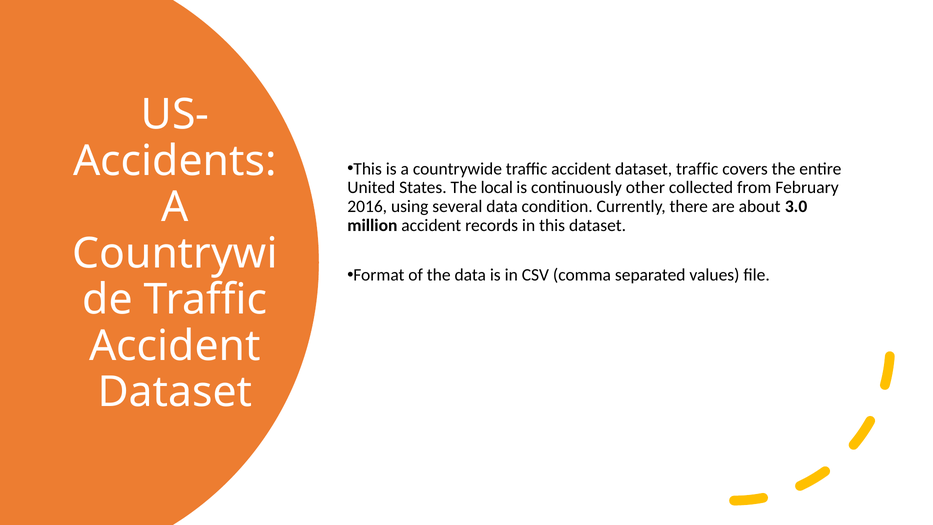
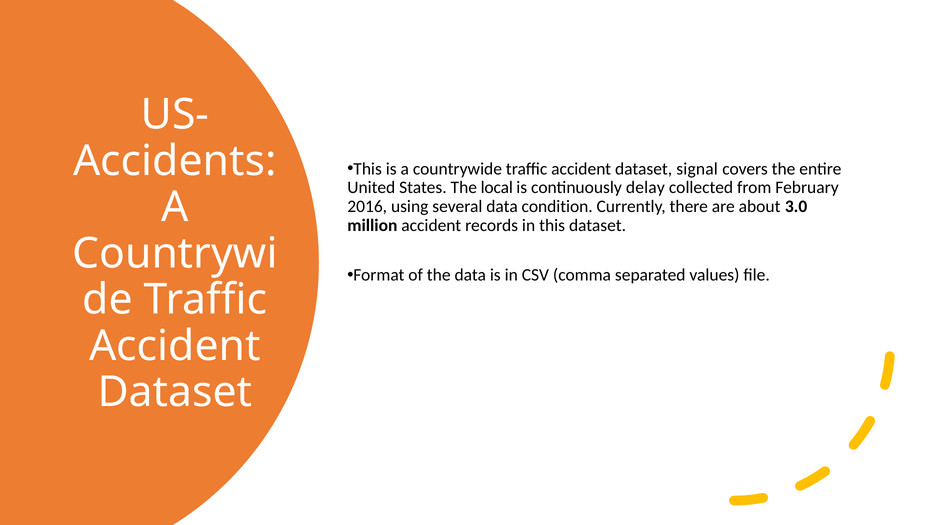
dataset traffic: traffic -> signal
other: other -> delay
